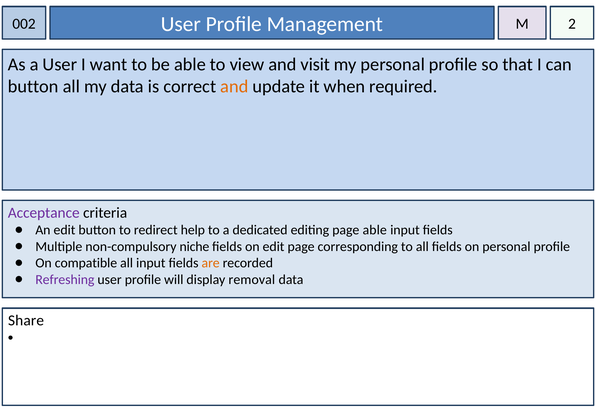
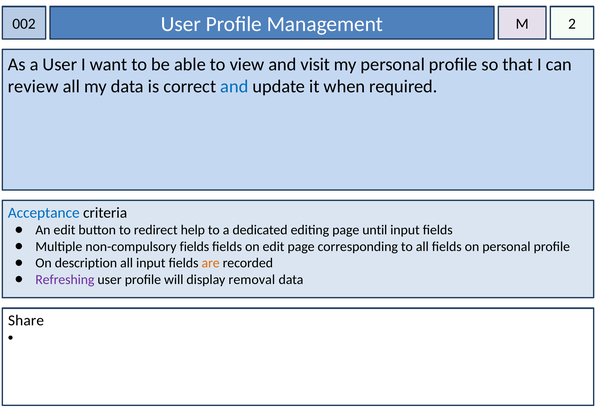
button at (33, 87): button -> review
and at (234, 87) colour: orange -> blue
Acceptance colour: purple -> blue
page able: able -> until
non-compulsory niche: niche -> fields
compatible: compatible -> description
